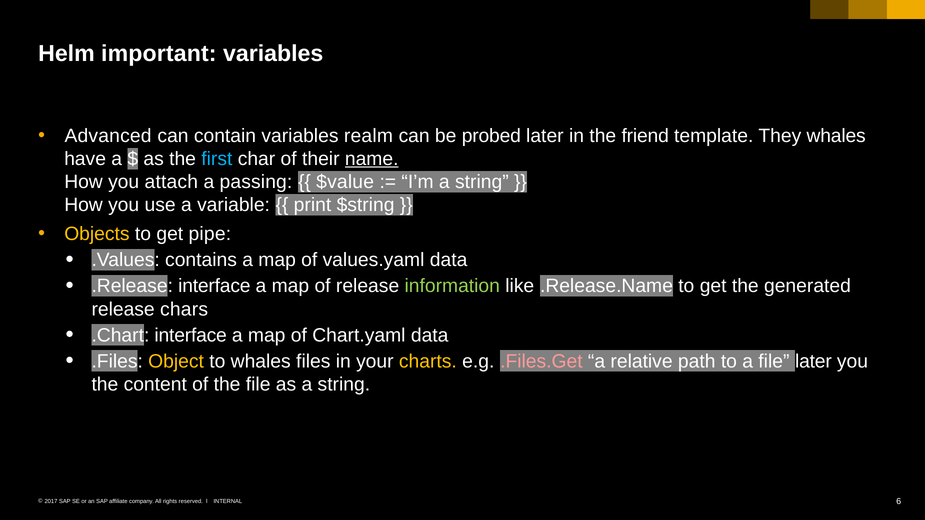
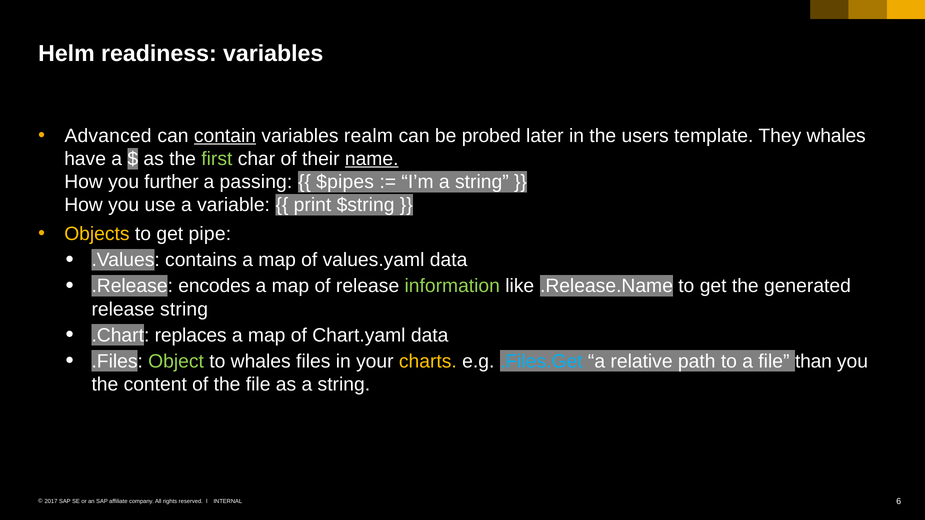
important: important -> readiness
contain underline: none -> present
friend: friend -> users
first colour: light blue -> light green
attach: attach -> further
$value: $value -> $pipes
.Release interface: interface -> encodes
release chars: chars -> string
.Chart interface: interface -> replaces
Object colour: yellow -> light green
.Files.Get colour: pink -> light blue
file later: later -> than
